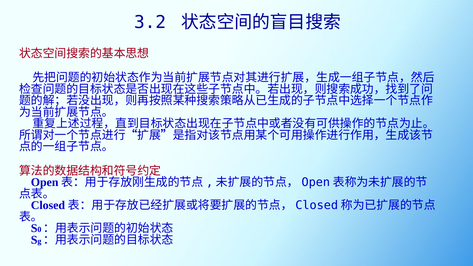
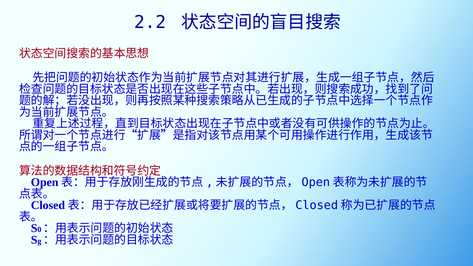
3.2: 3.2 -> 2.2
